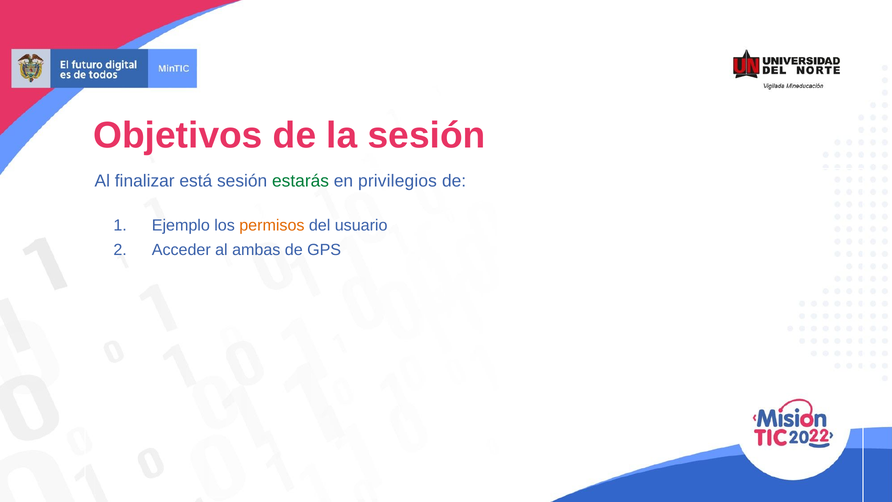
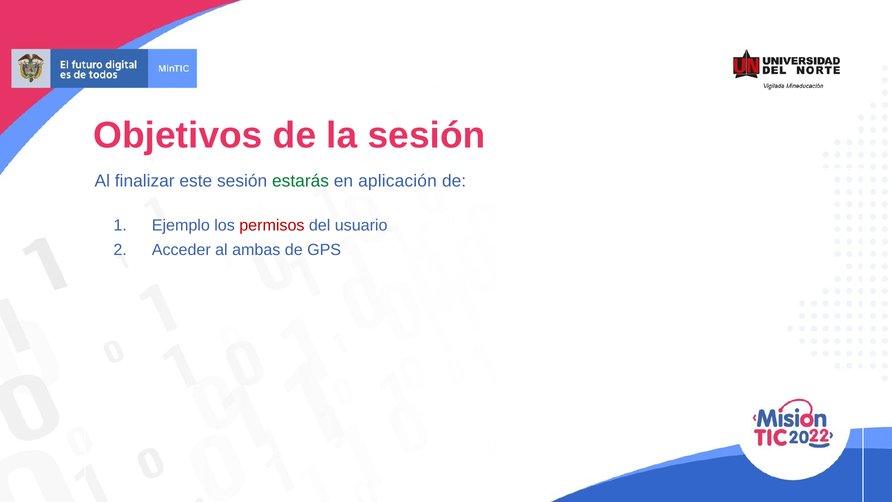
está: está -> este
privilegios: privilegios -> aplicación
permisos colour: orange -> red
